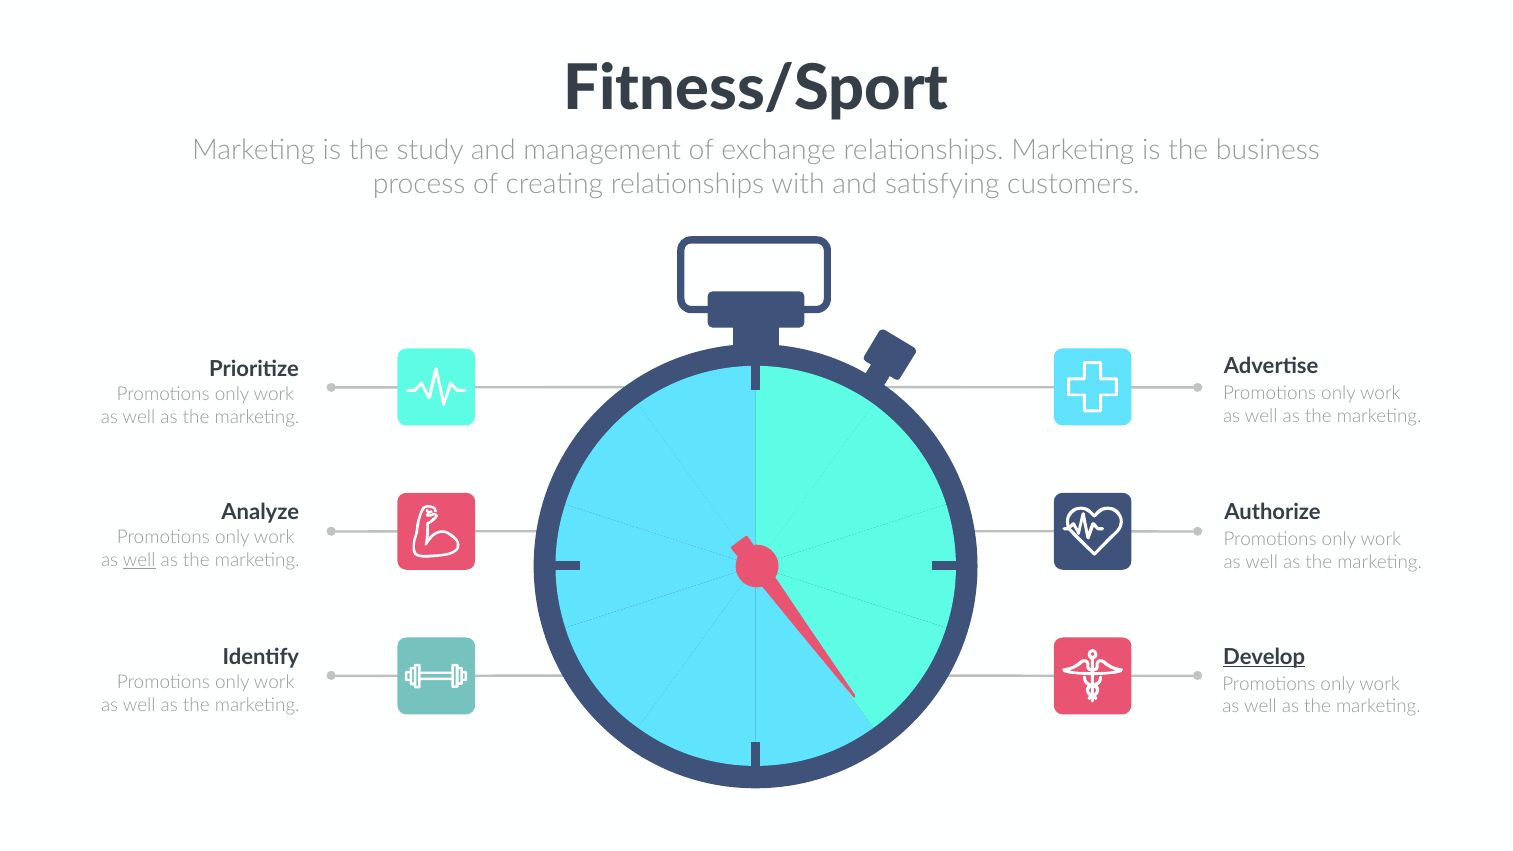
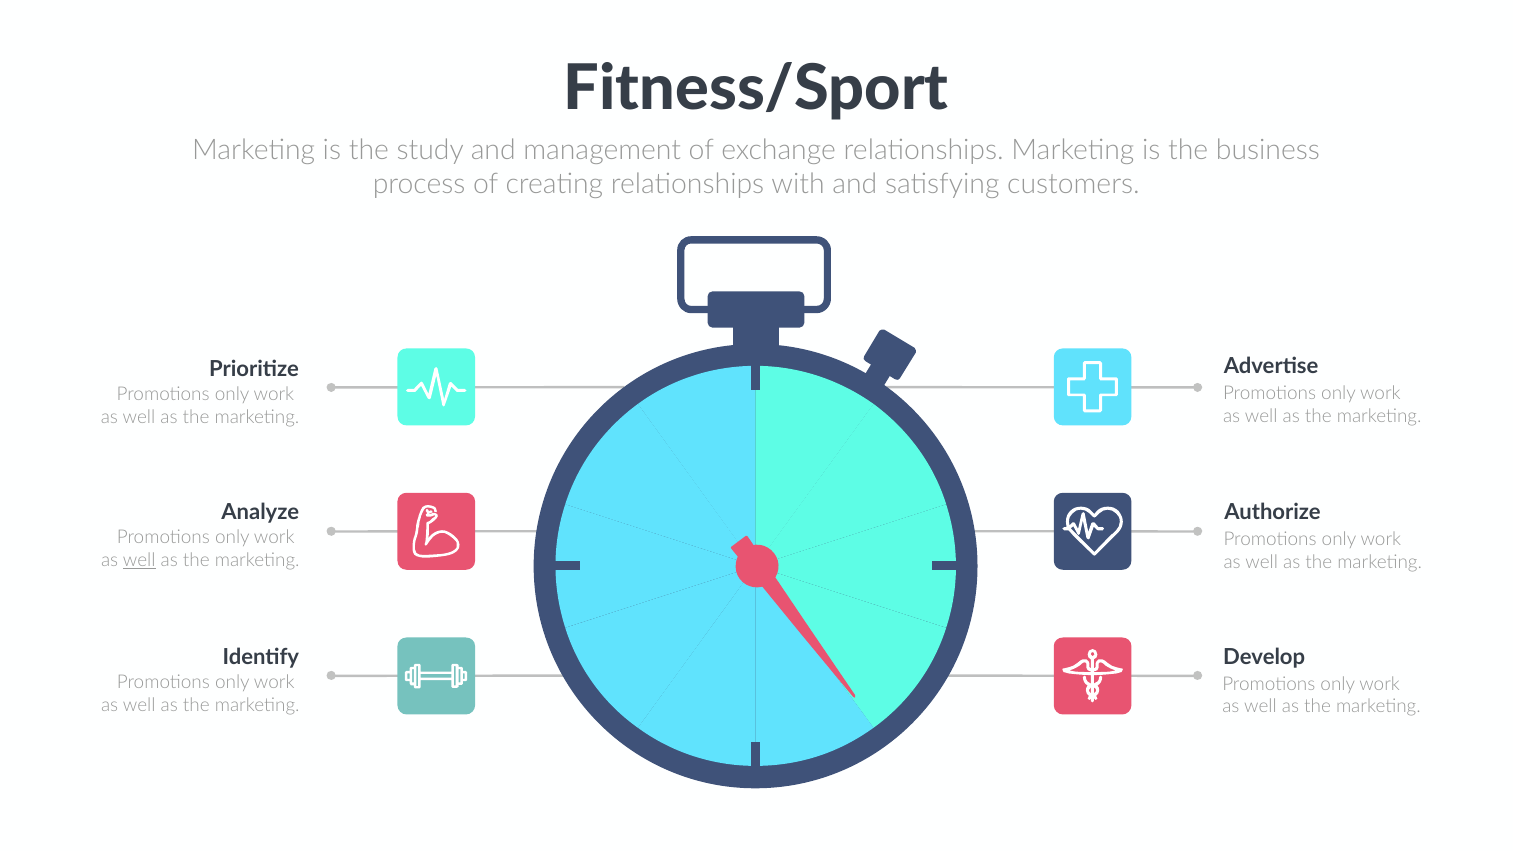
Develop underline: present -> none
